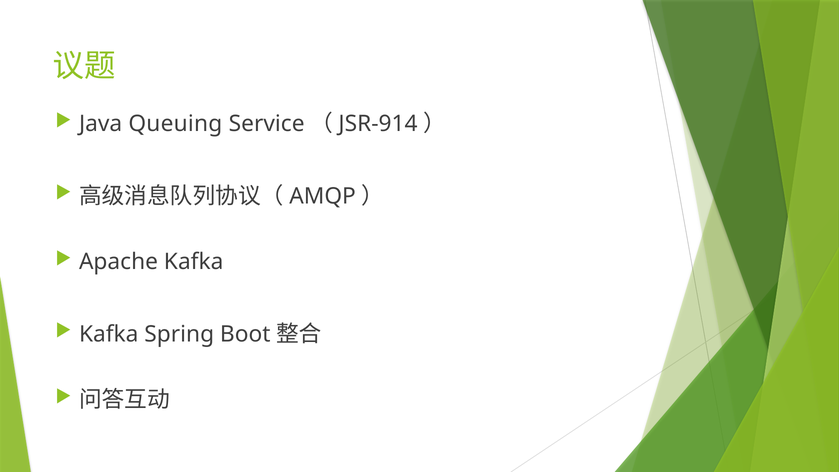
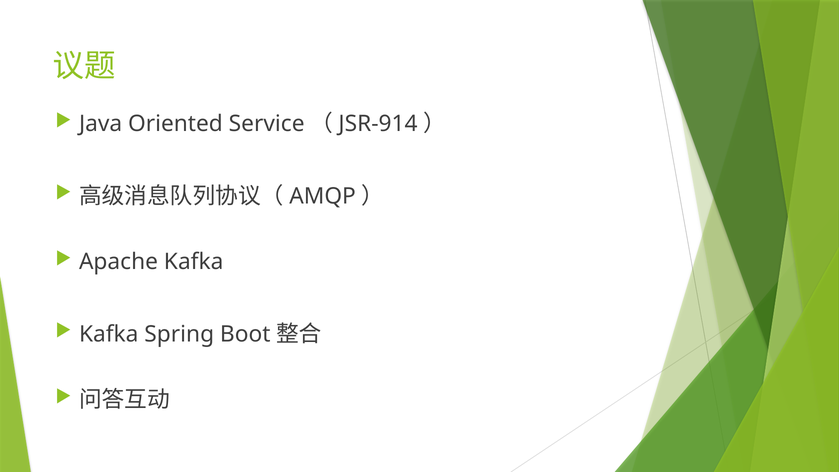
Queuing: Queuing -> Oriented
